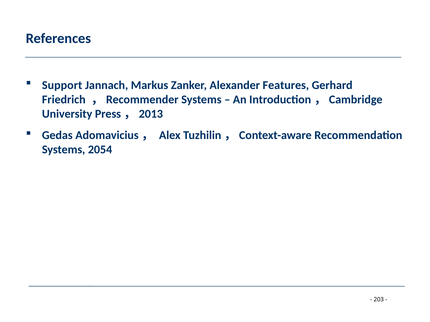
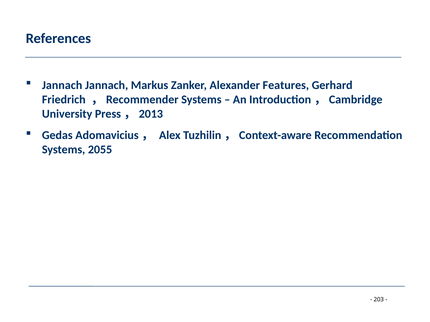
Support at (62, 85): Support -> Jannach
2054: 2054 -> 2055
